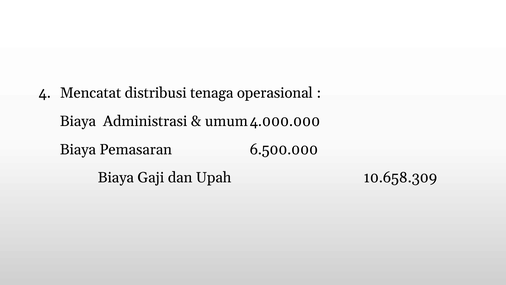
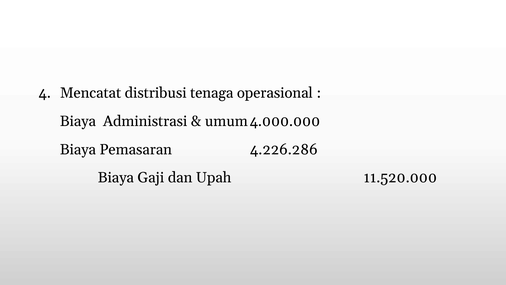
6.500.000: 6.500.000 -> 4.226.286
10.658.309: 10.658.309 -> 11.520.000
